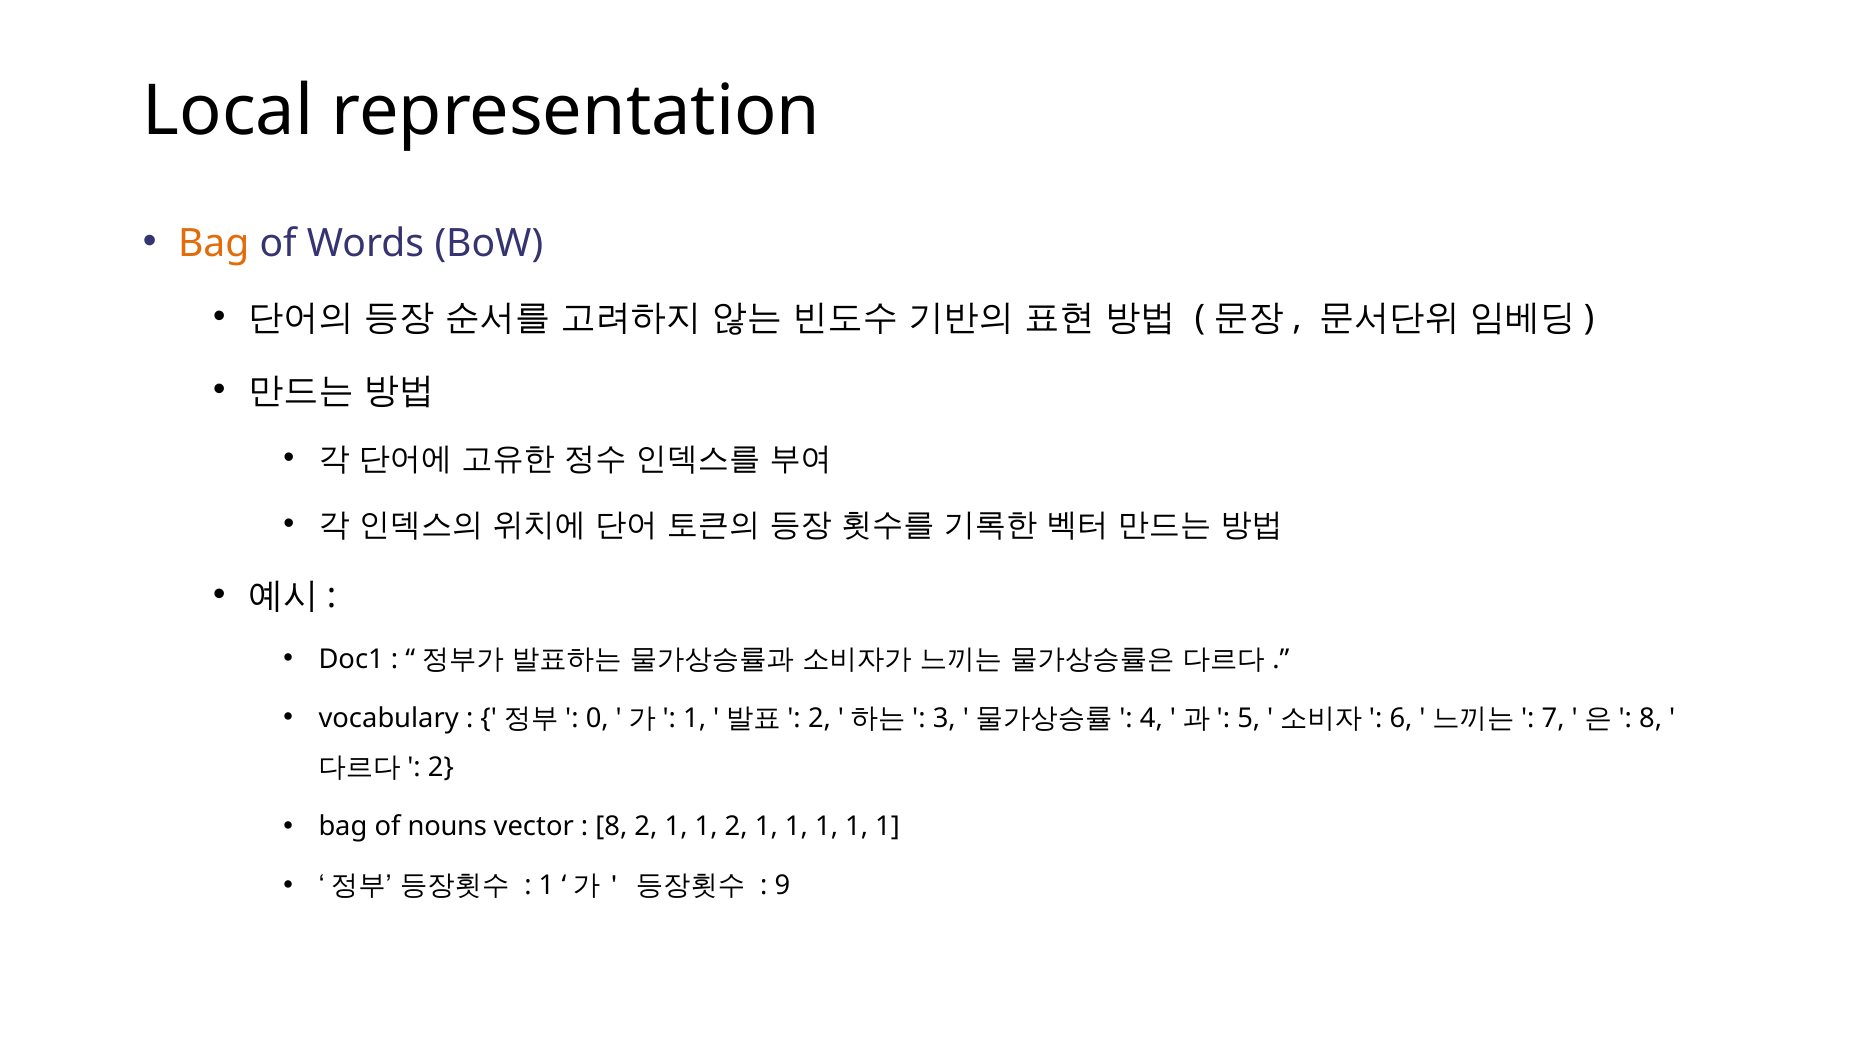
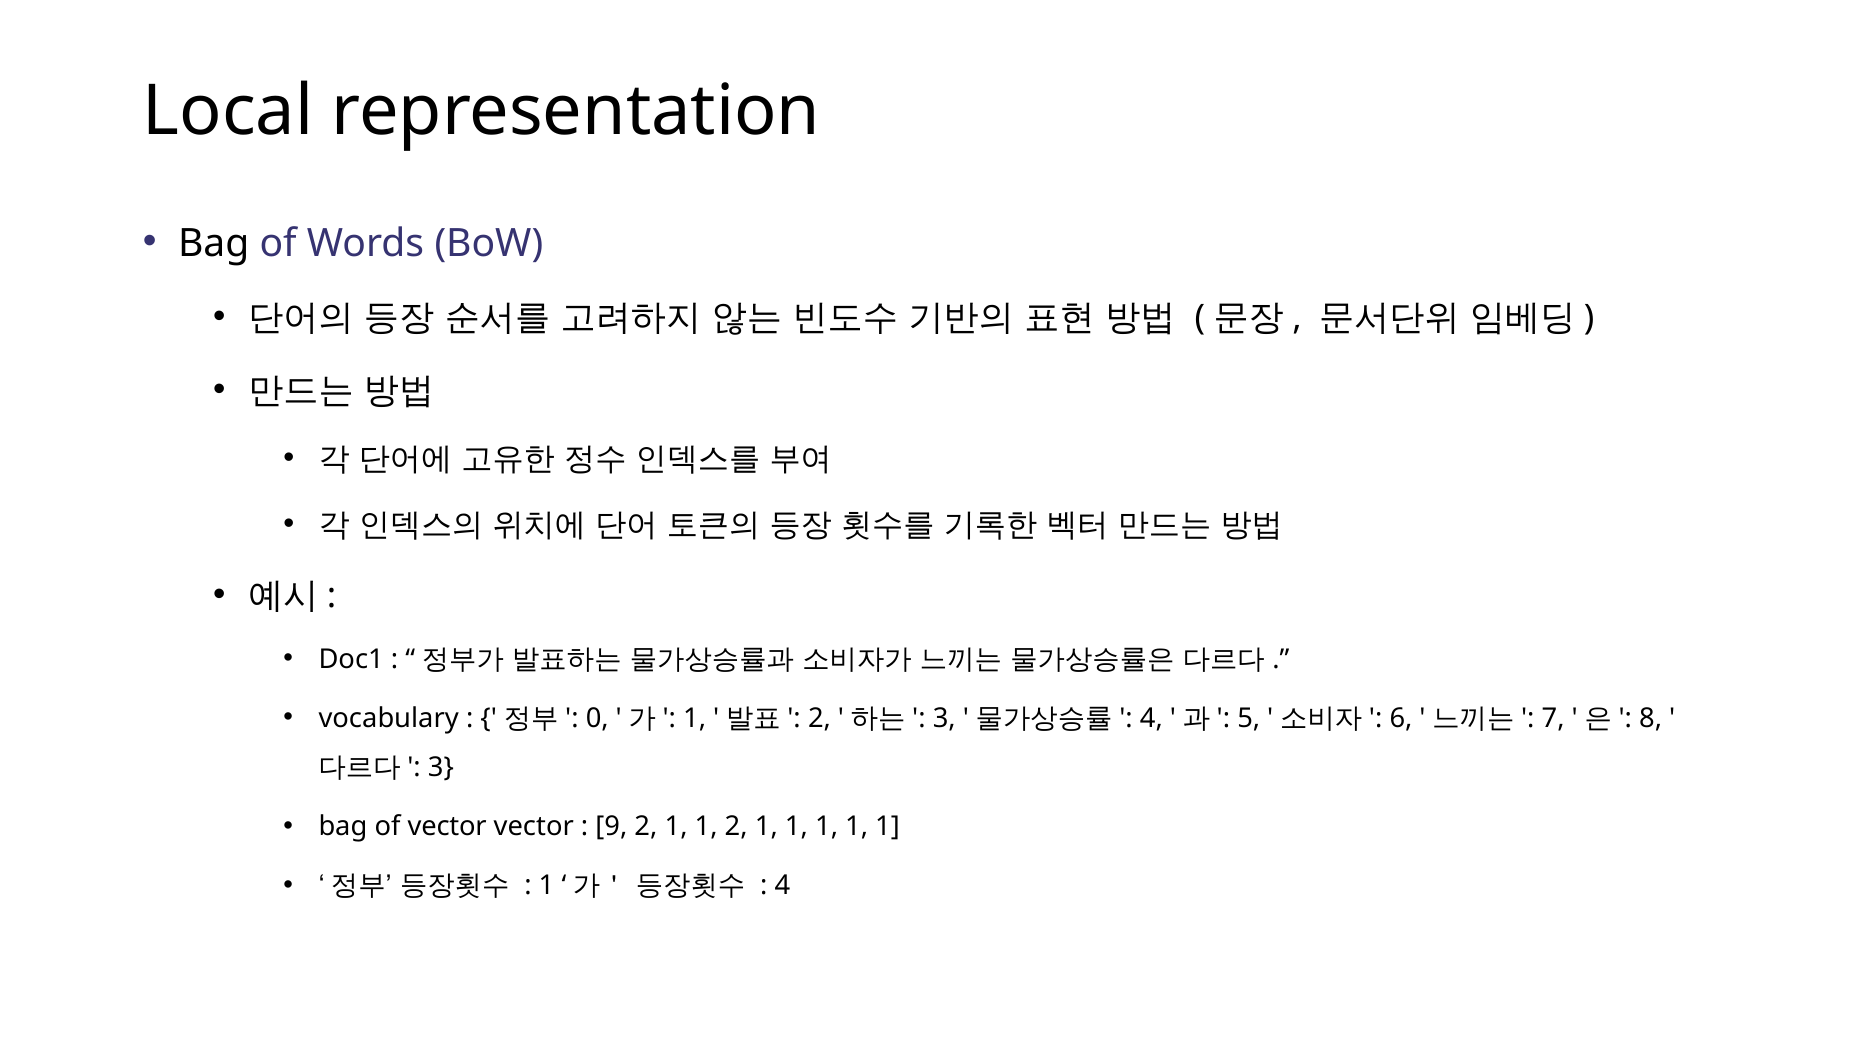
Bag at (214, 243) colour: orange -> black
2 at (441, 767): 2 -> 3
of nouns: nouns -> vector
8 at (611, 827): 8 -> 9
9 at (782, 886): 9 -> 4
